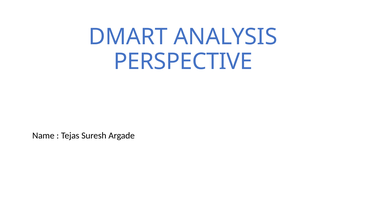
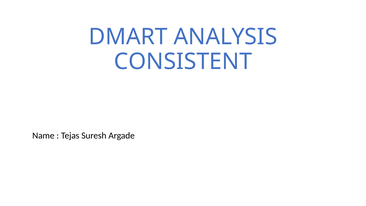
PERSPECTIVE: PERSPECTIVE -> CONSISTENT
